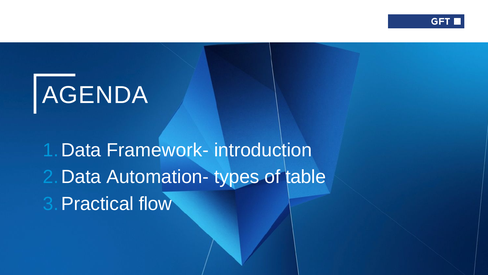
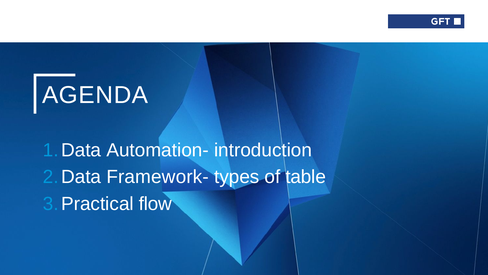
Framework-: Framework- -> Automation-
Automation-: Automation- -> Framework-
